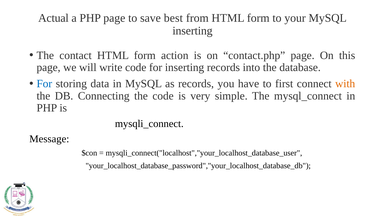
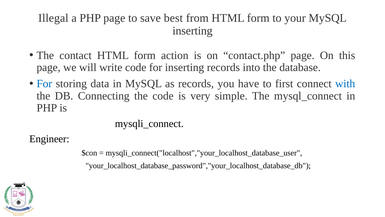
Actual: Actual -> Illegal
with colour: orange -> blue
Message: Message -> Engineer
